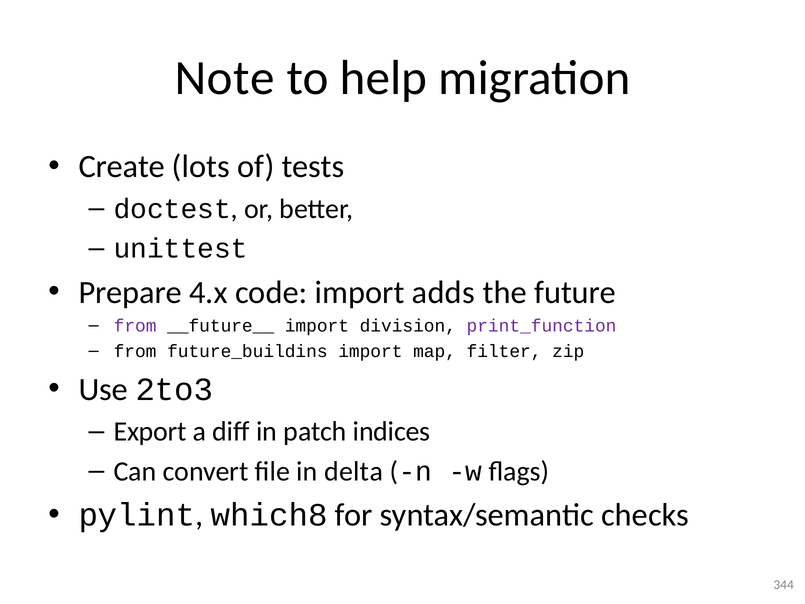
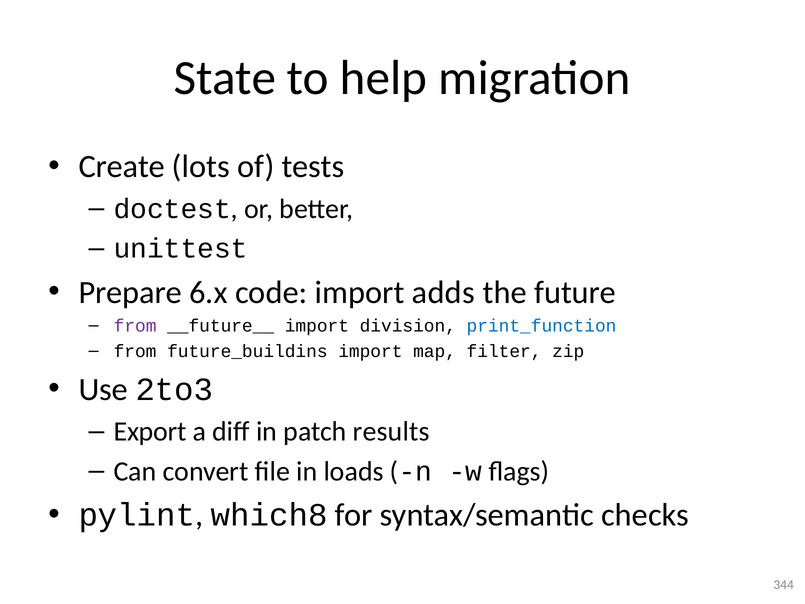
Note: Note -> State
4.x: 4.x -> 6.x
print_function colour: purple -> blue
indices: indices -> results
delta: delta -> loads
